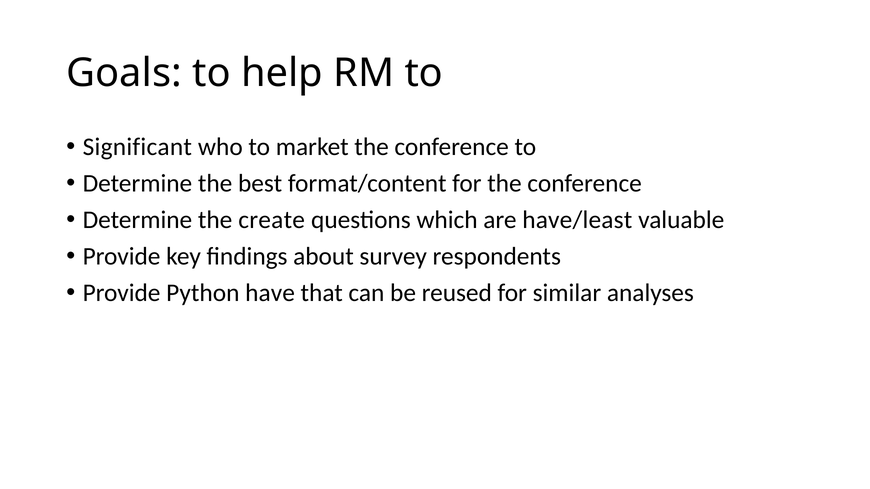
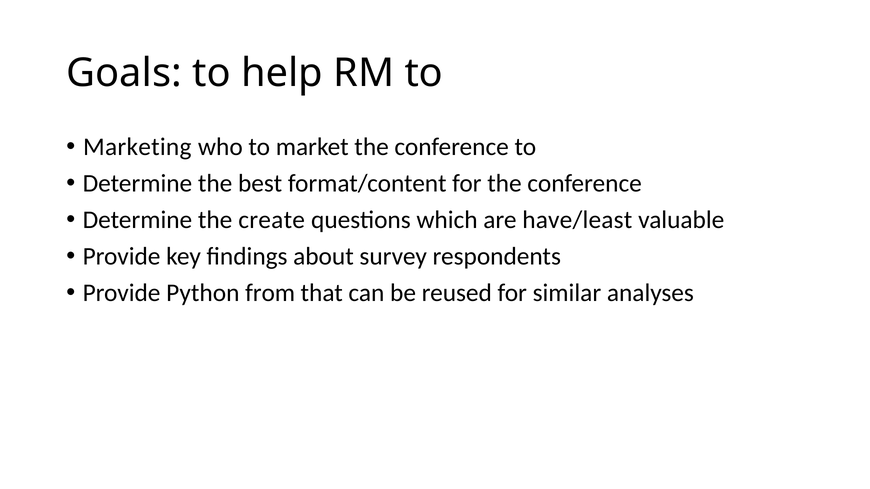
Significant: Significant -> Marketing
have: have -> from
